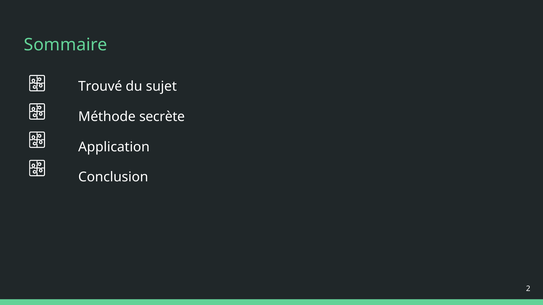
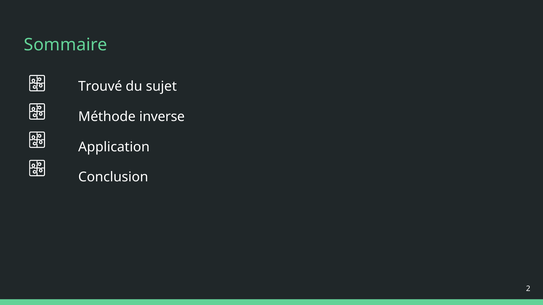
secrète: secrète -> inverse
